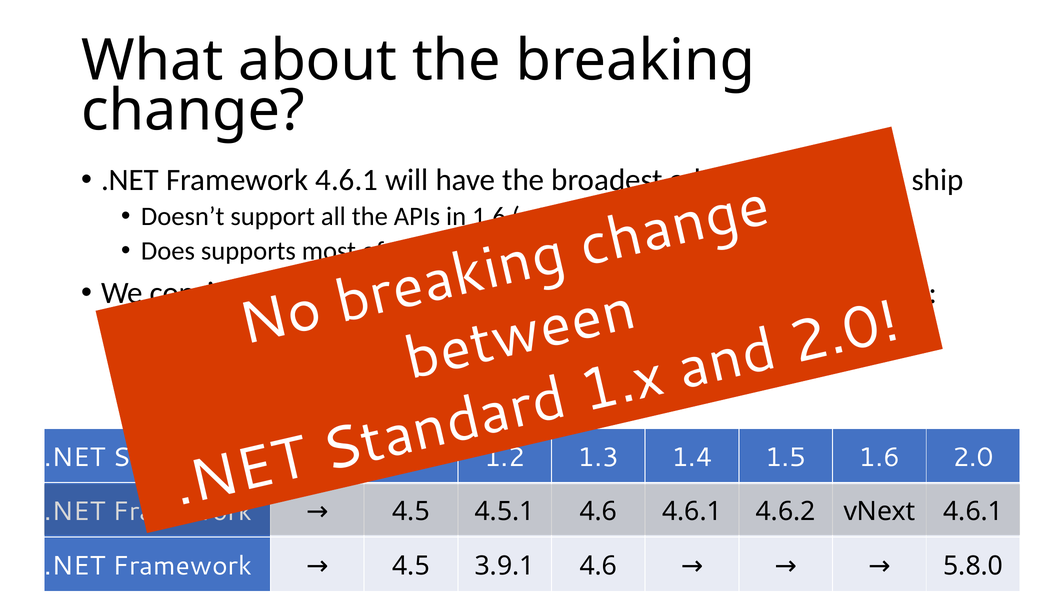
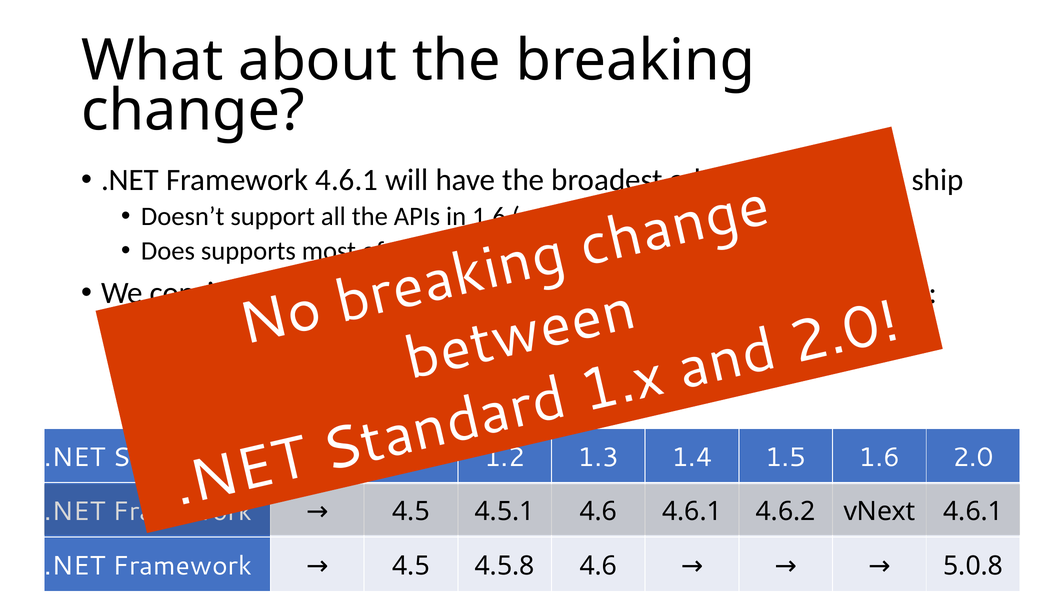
3.9.1: 3.9.1 -> 4.5.8
5.8.0: 5.8.0 -> 5.0.8
